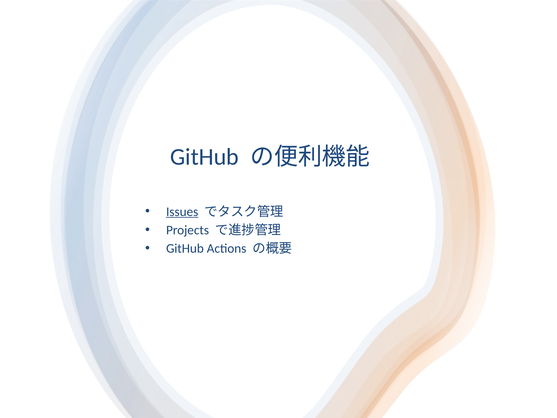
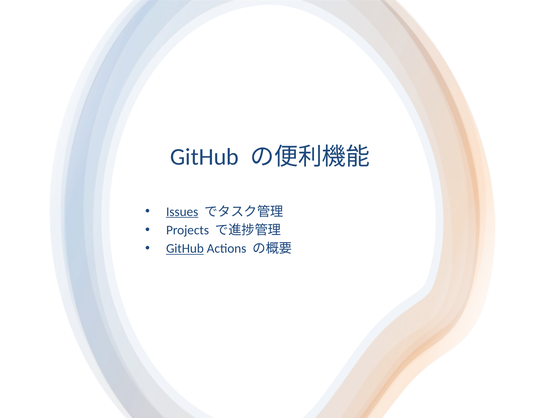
GitHub at (185, 248) underline: none -> present
